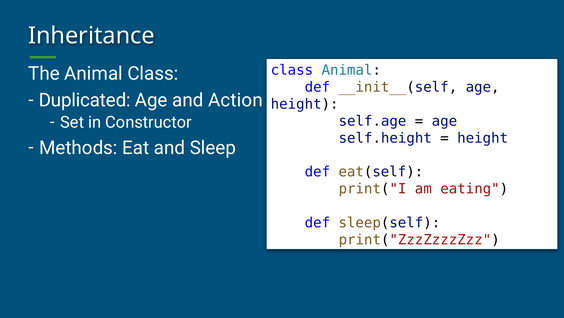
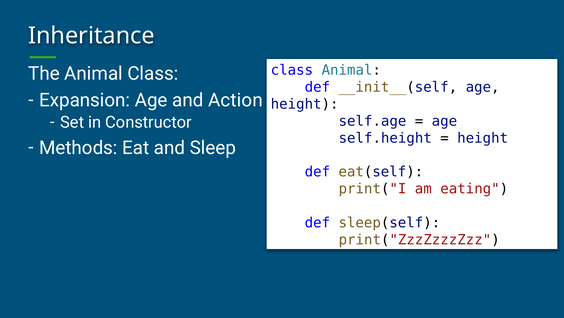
Duplicated: Duplicated -> Expansion
